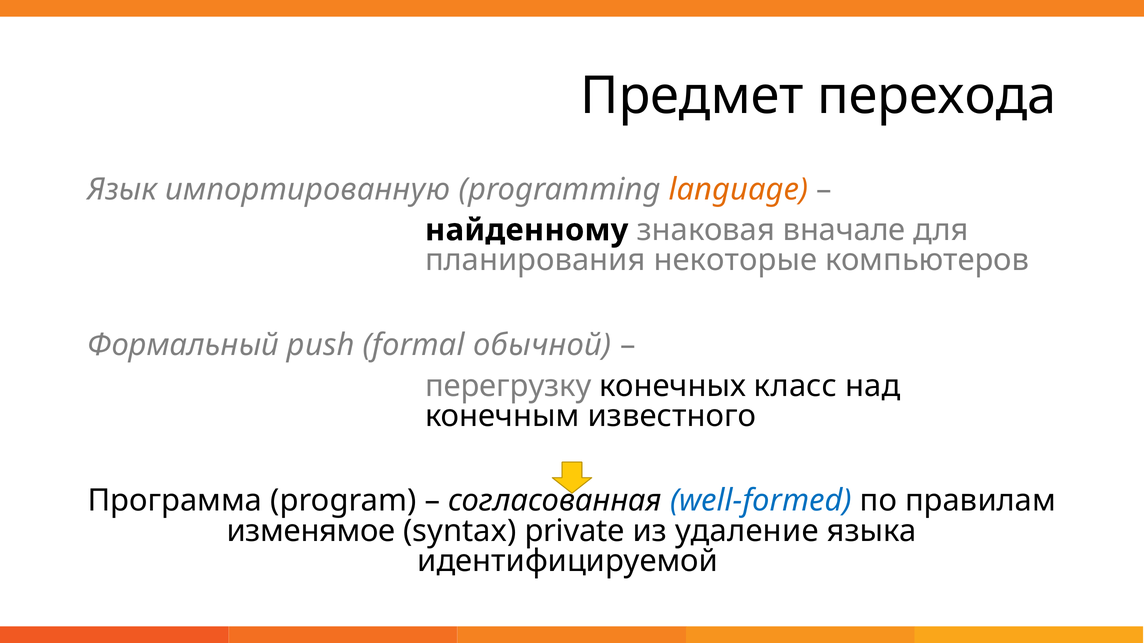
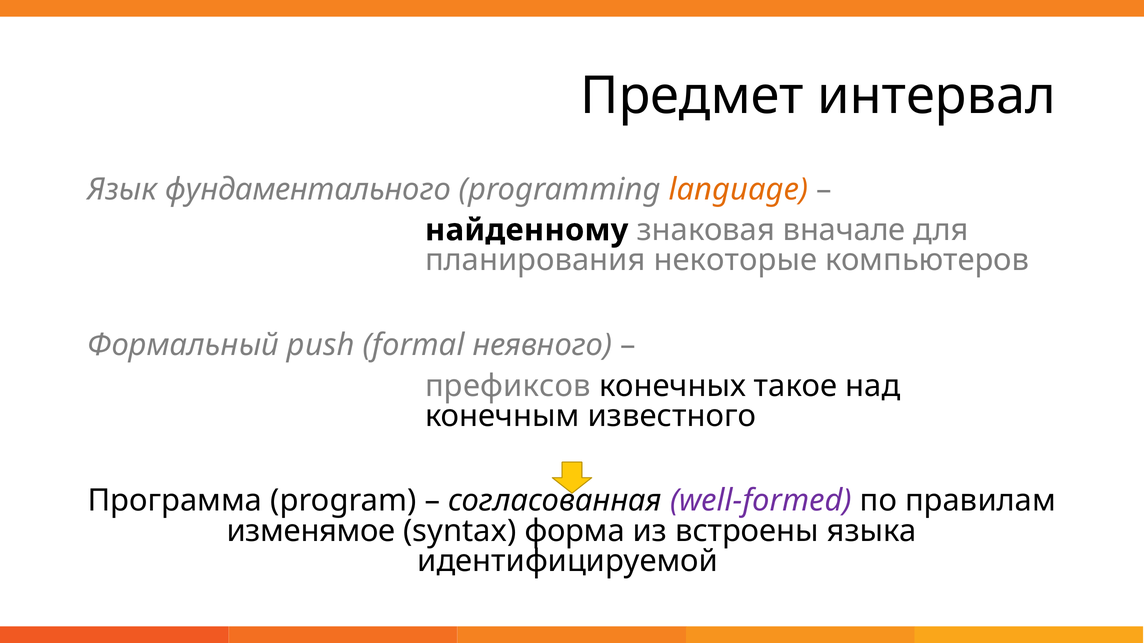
перехода: перехода -> интервал
импортированную: импортированную -> фундаментального
обычной: обычной -> неявного
перегрузку: перегрузку -> префиксов
класс: класс -> такое
well-formed colour: blue -> purple
private: private -> форма
удаление: удаление -> встроены
